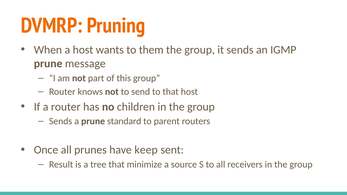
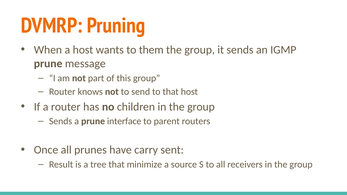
standard: standard -> interface
keep: keep -> carry
